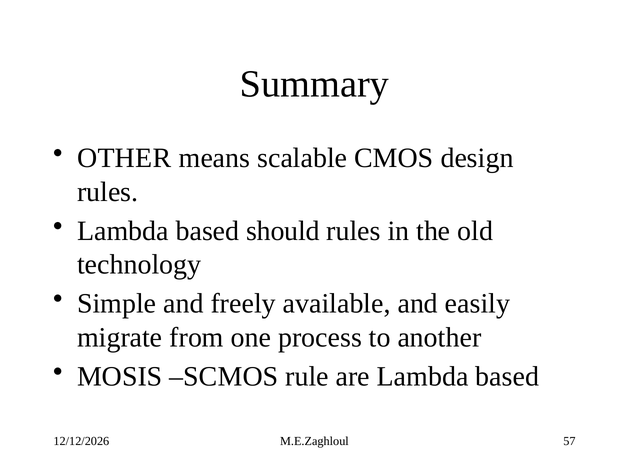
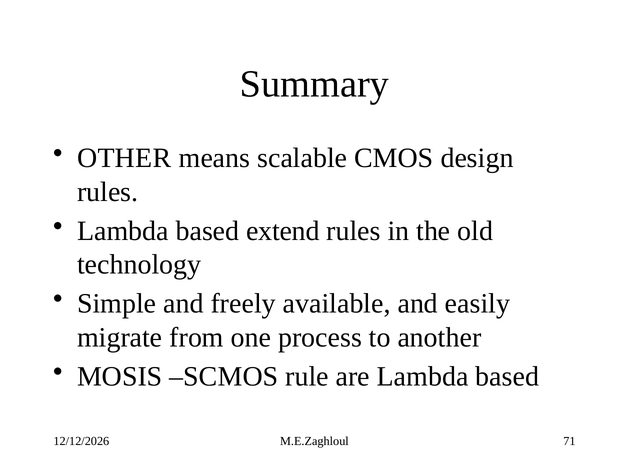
should: should -> extend
57: 57 -> 71
